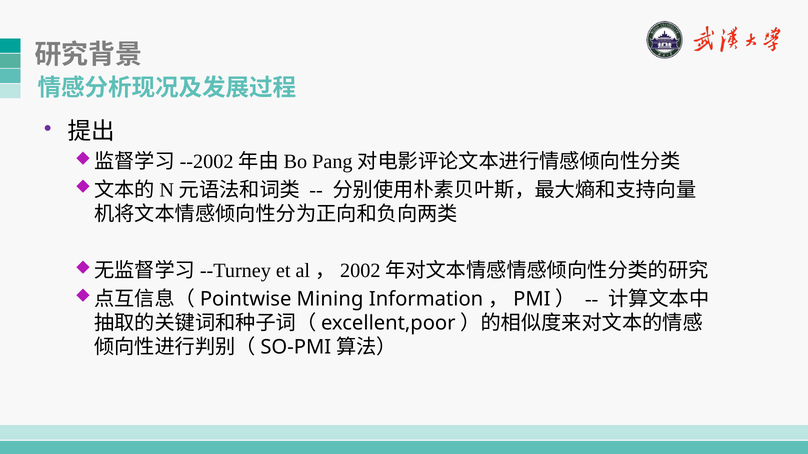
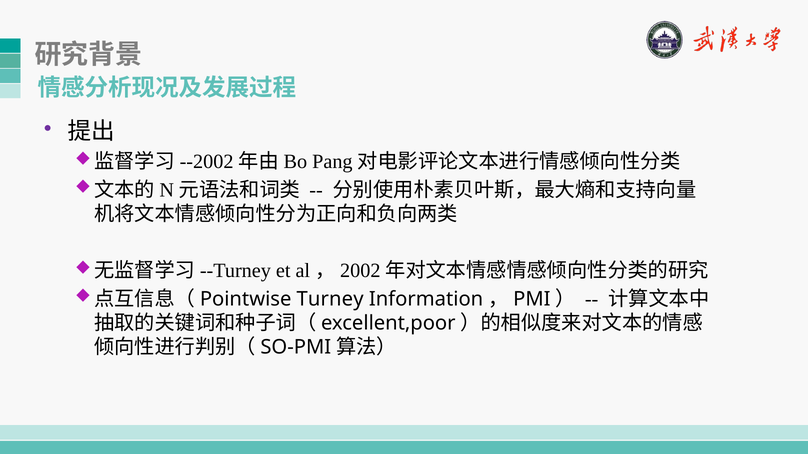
Mining: Mining -> Turney
